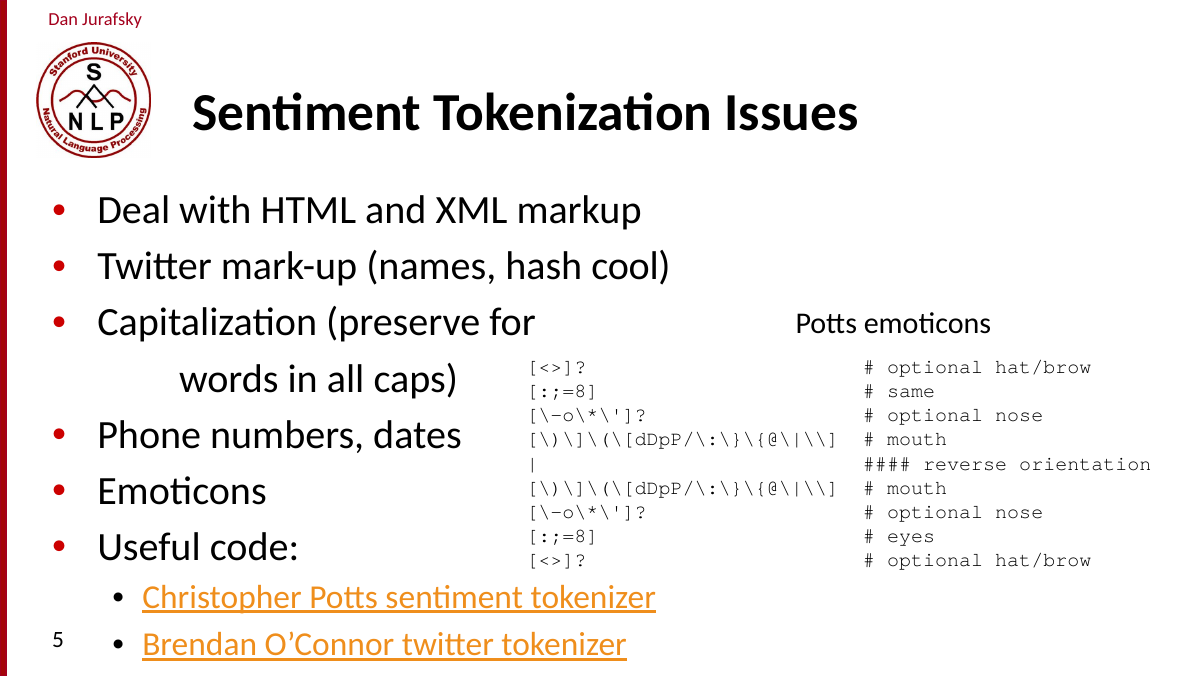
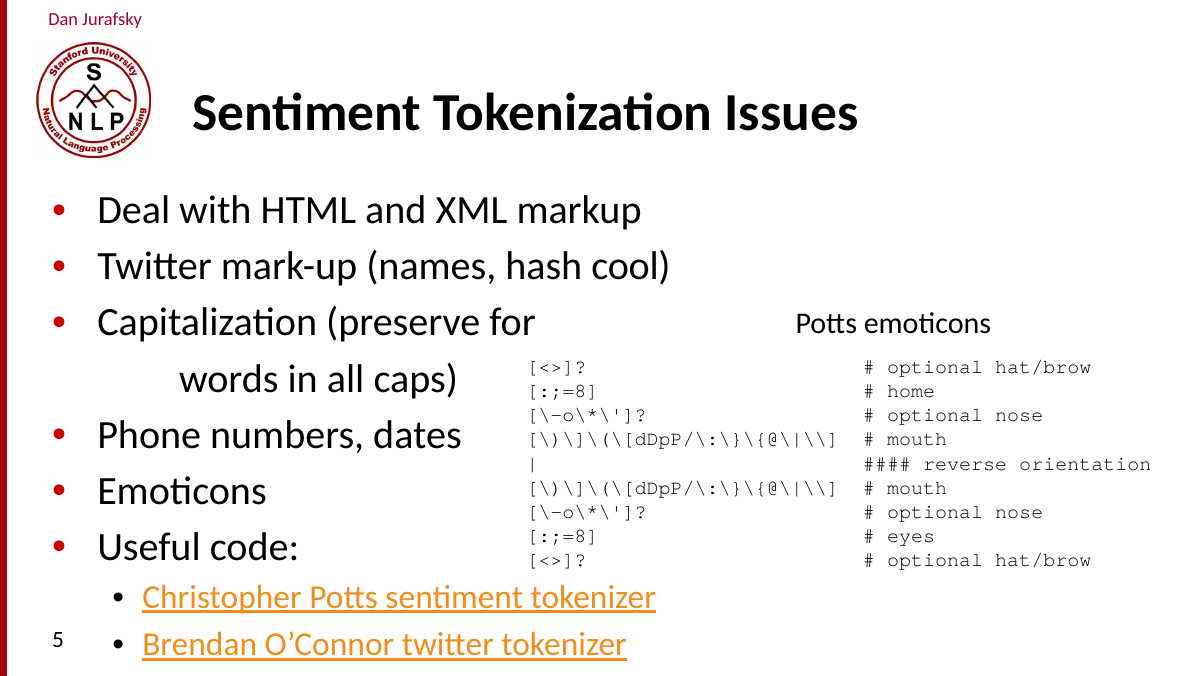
same: same -> home
